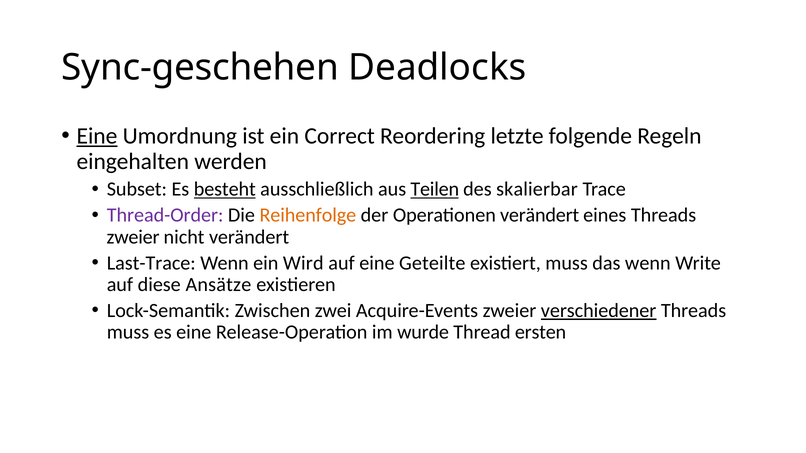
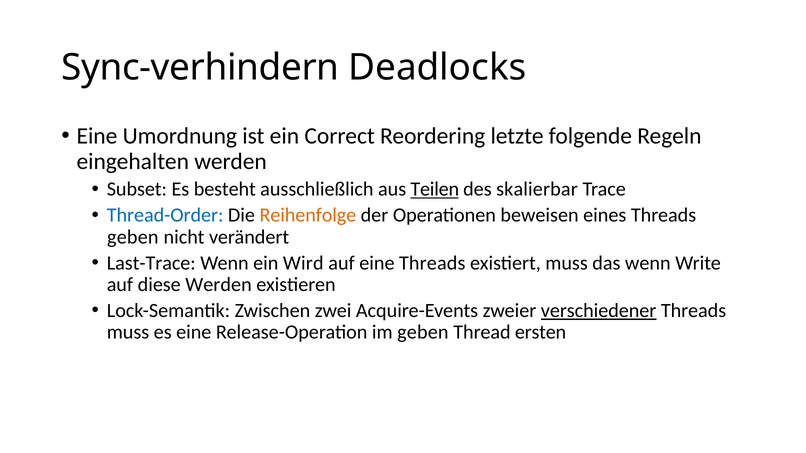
Sync-geschehen: Sync-geschehen -> Sync-verhindern
Eine at (97, 136) underline: present -> none
besteht underline: present -> none
Thread-Order colour: purple -> blue
Operationen verändert: verändert -> beweisen
zweier at (133, 237): zweier -> geben
eine Geteilte: Geteilte -> Threads
diese Ansätze: Ansätze -> Werden
im wurde: wurde -> geben
